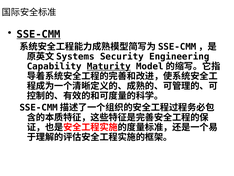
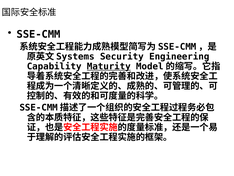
SSE-CMM underline: present -> none
